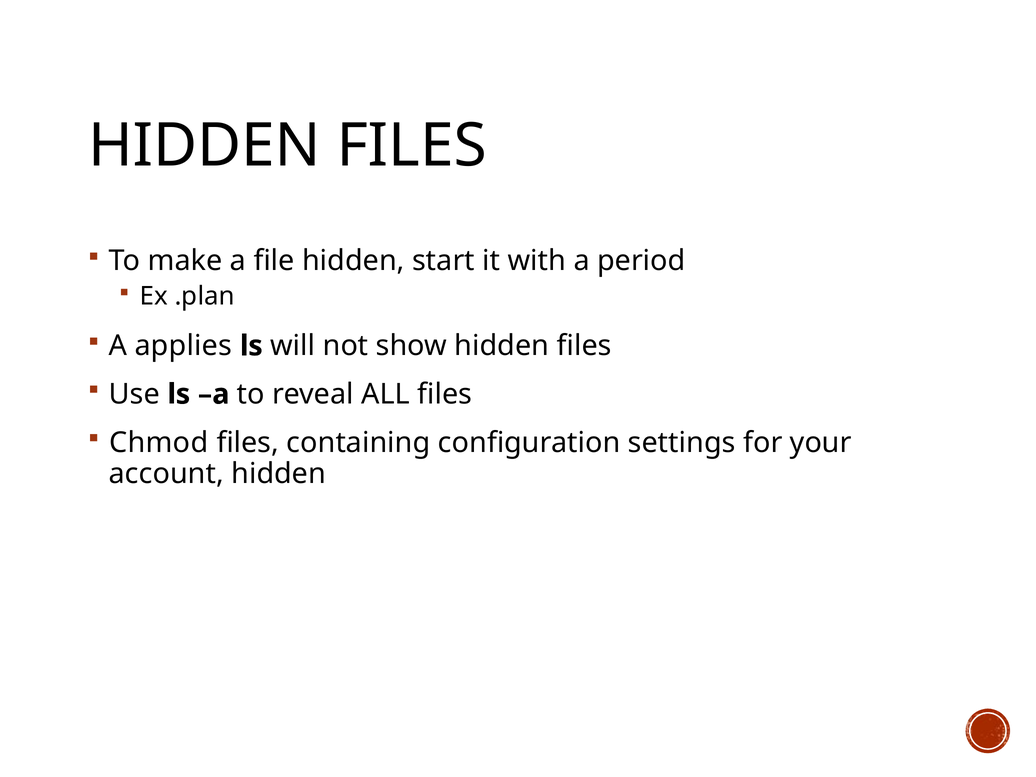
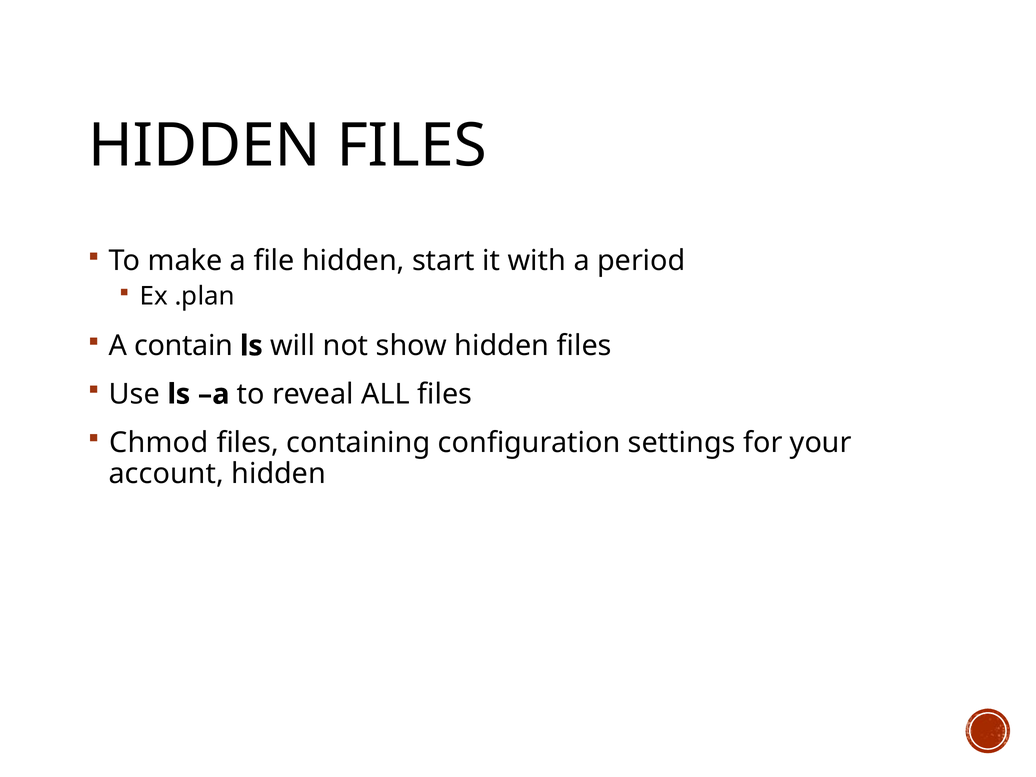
applies: applies -> contain
